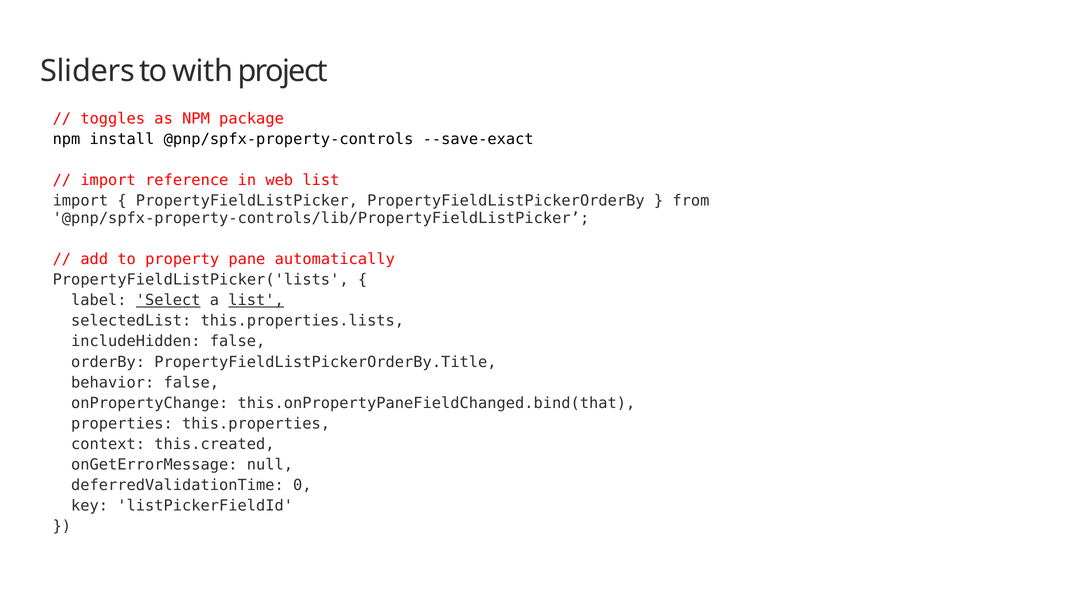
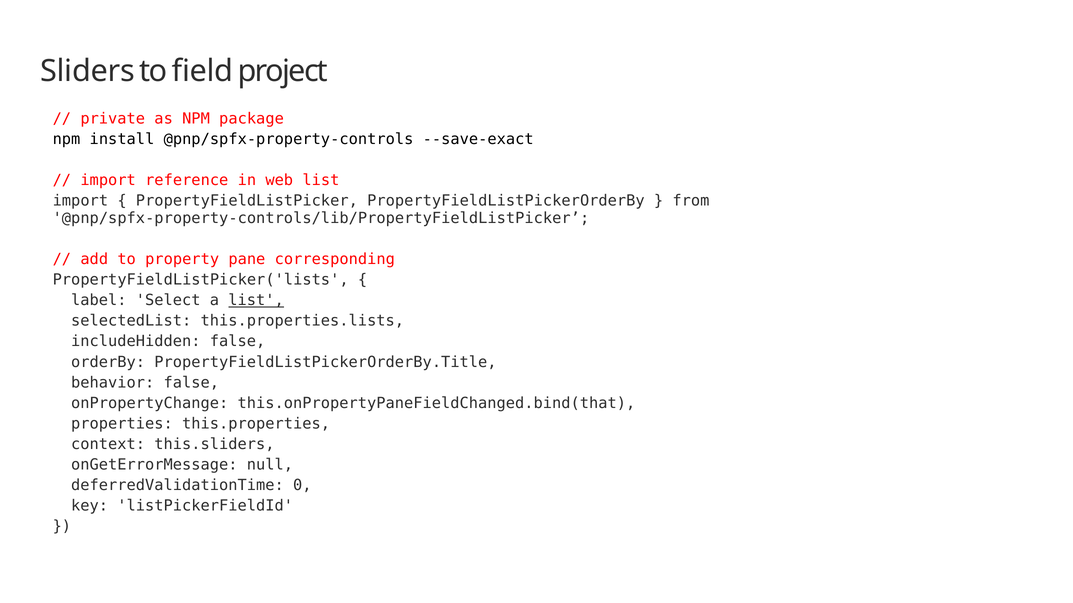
with: with -> field
toggles: toggles -> private
automatically: automatically -> corresponding
Select underline: present -> none
this.created: this.created -> this.sliders
